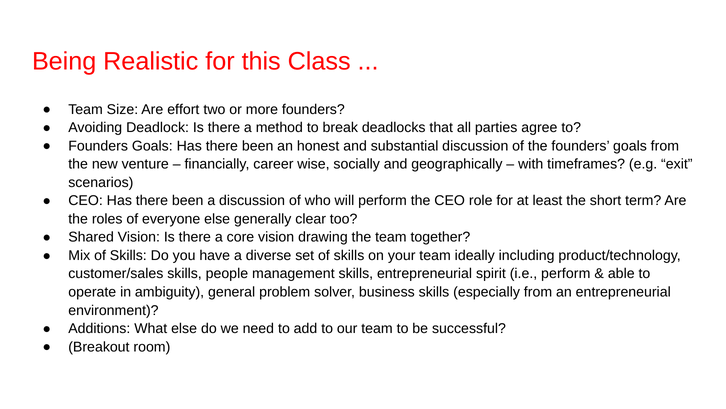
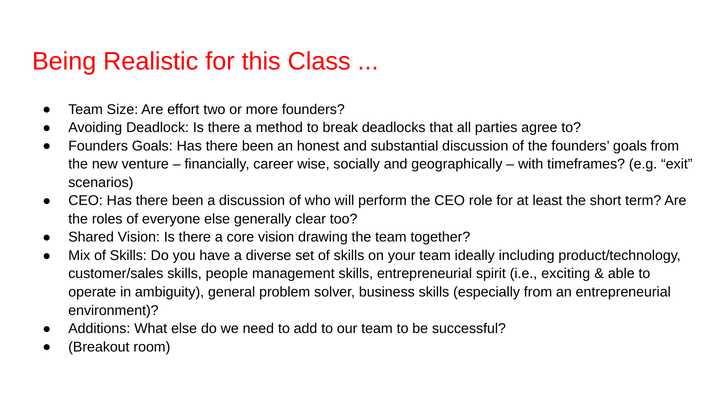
i.e perform: perform -> exciting
